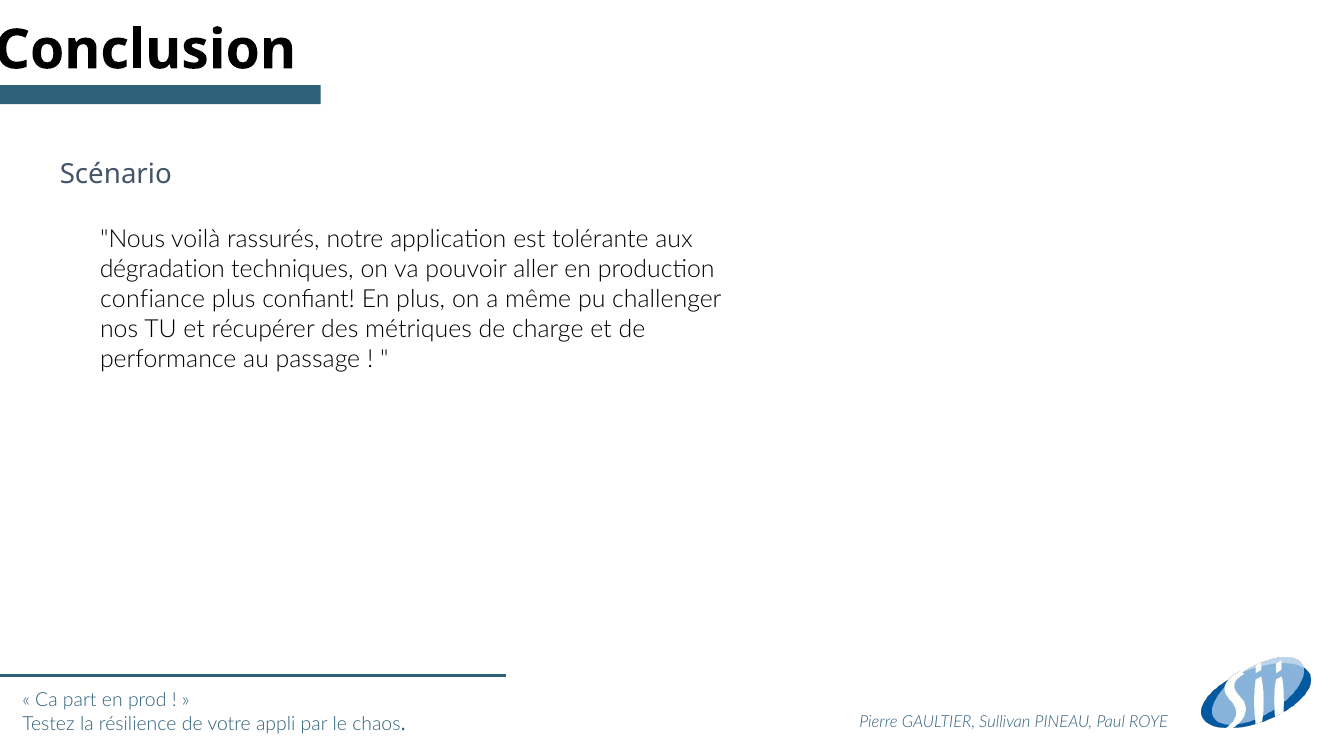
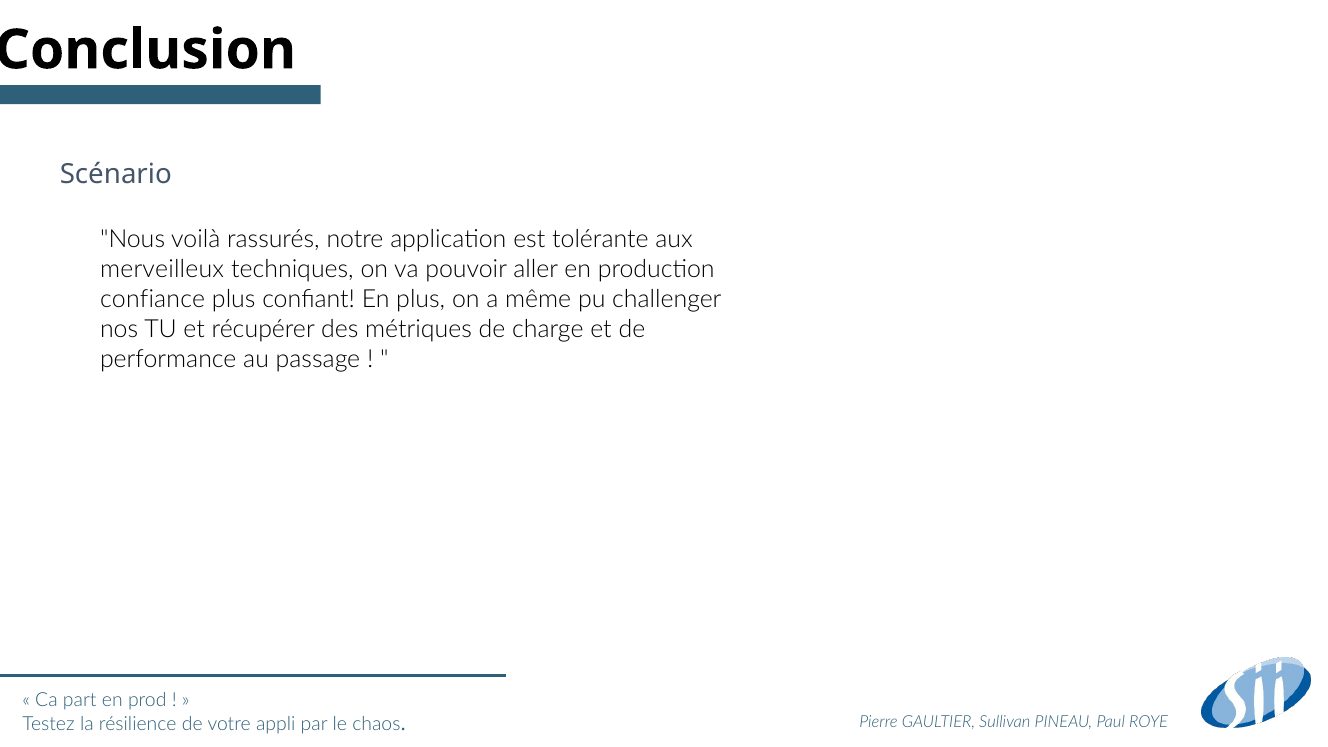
dégradation: dégradation -> merveilleux
